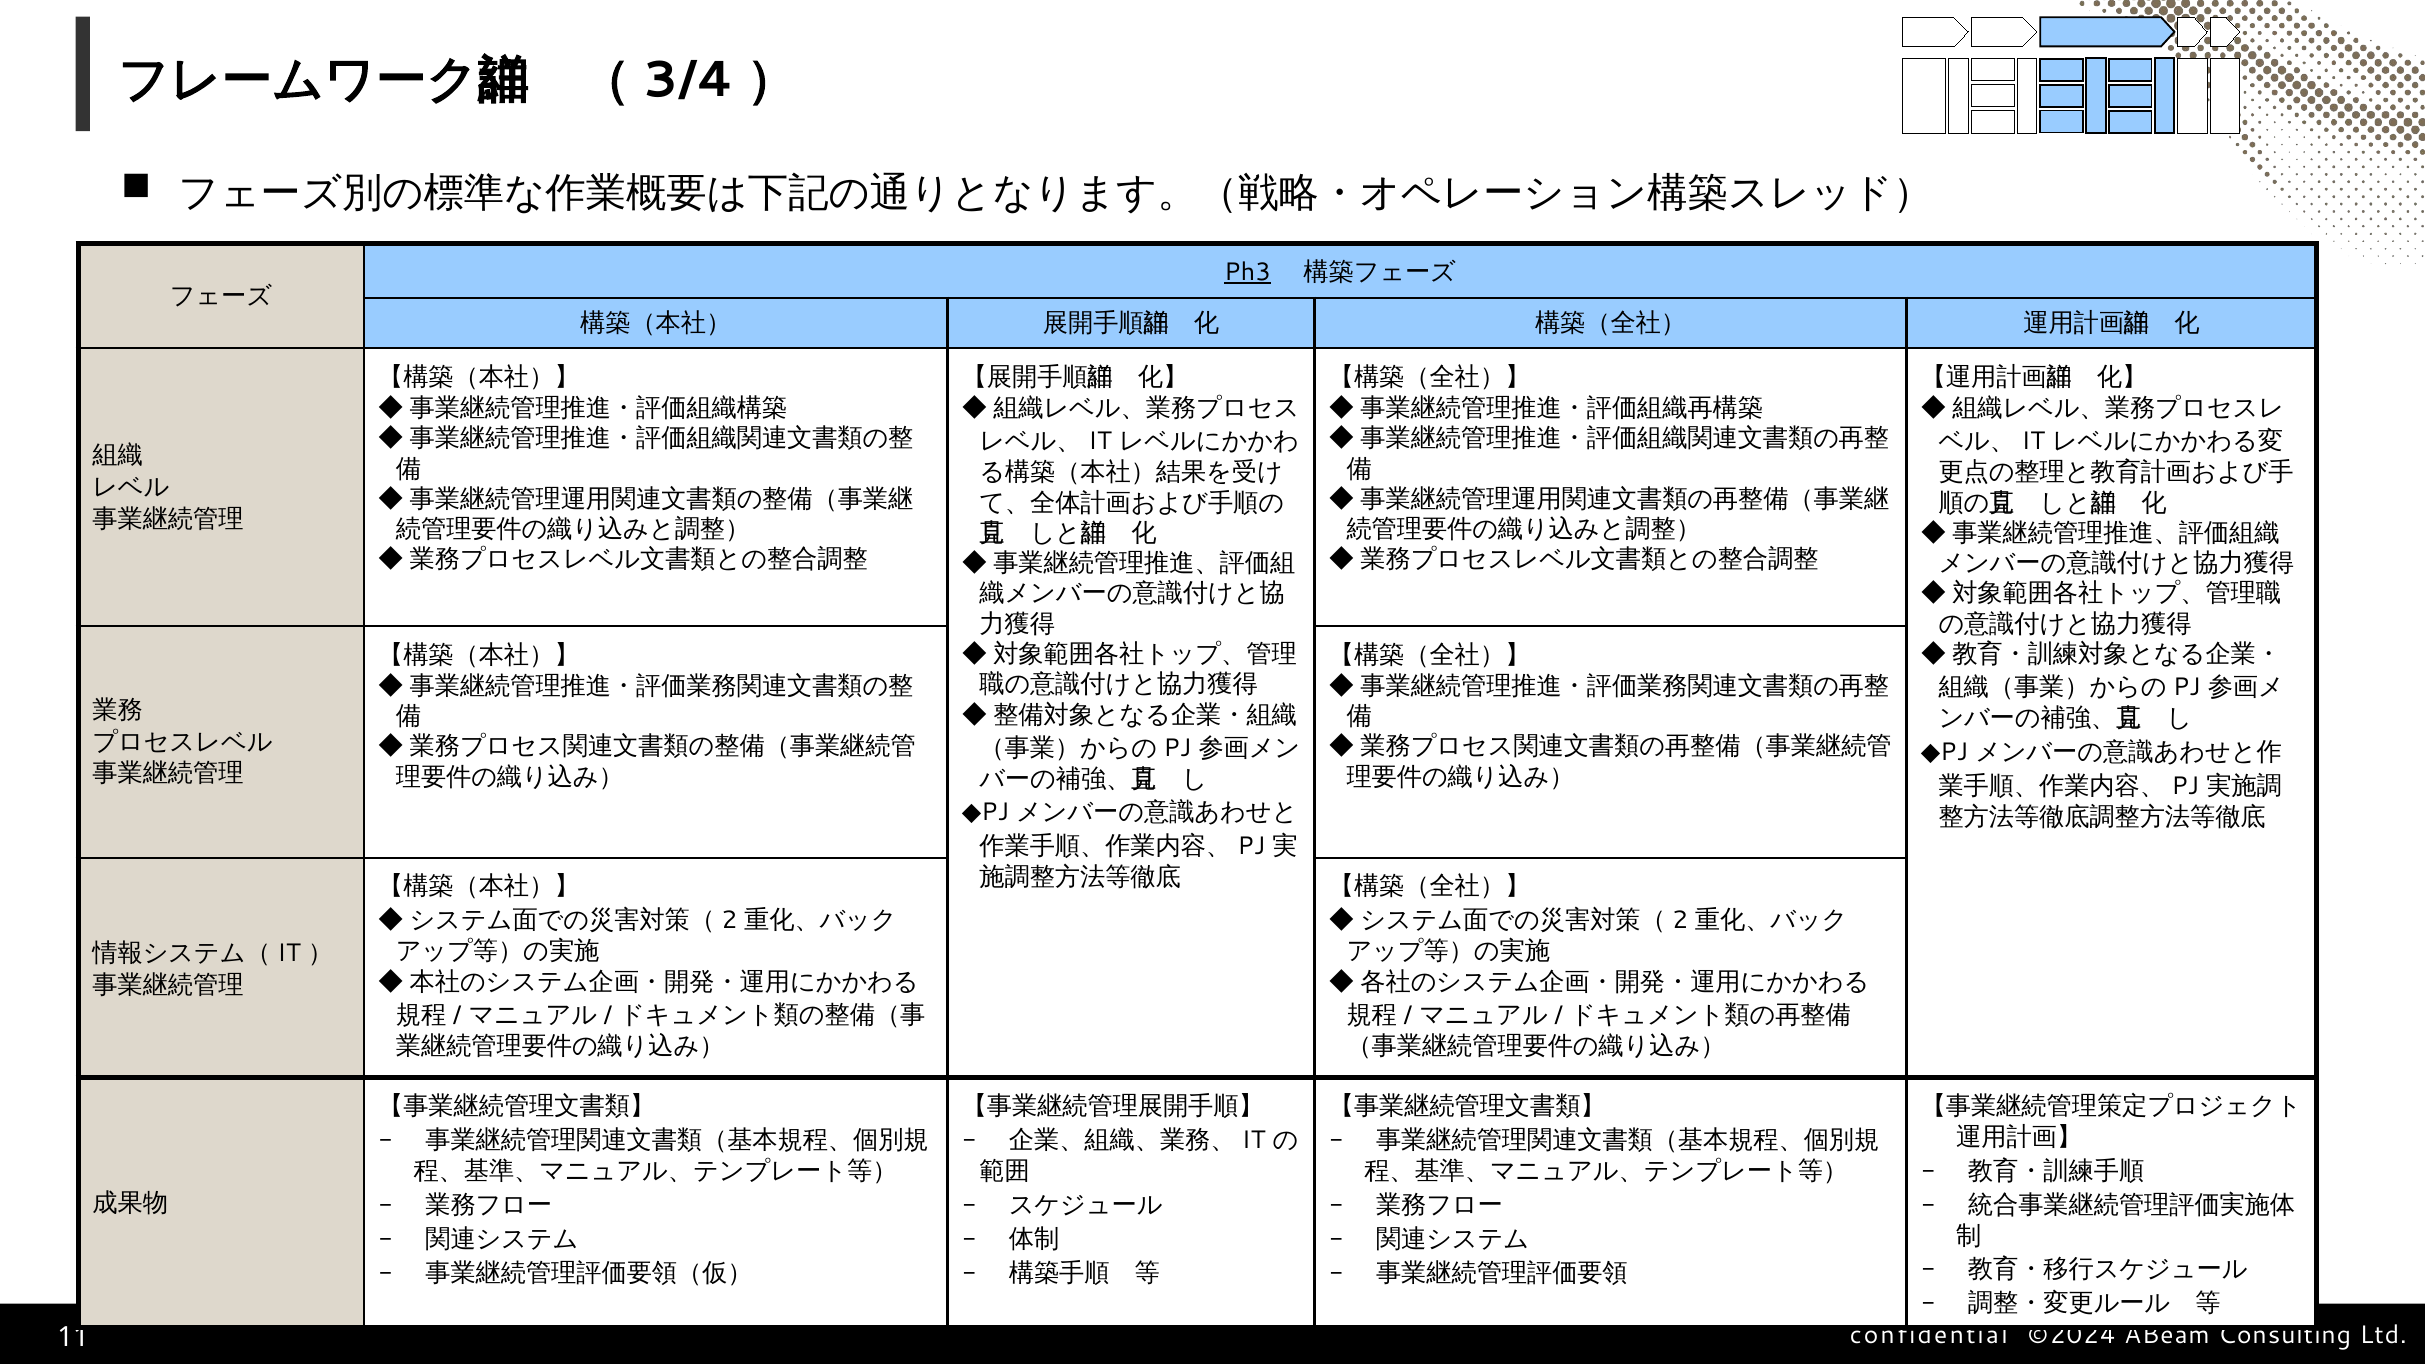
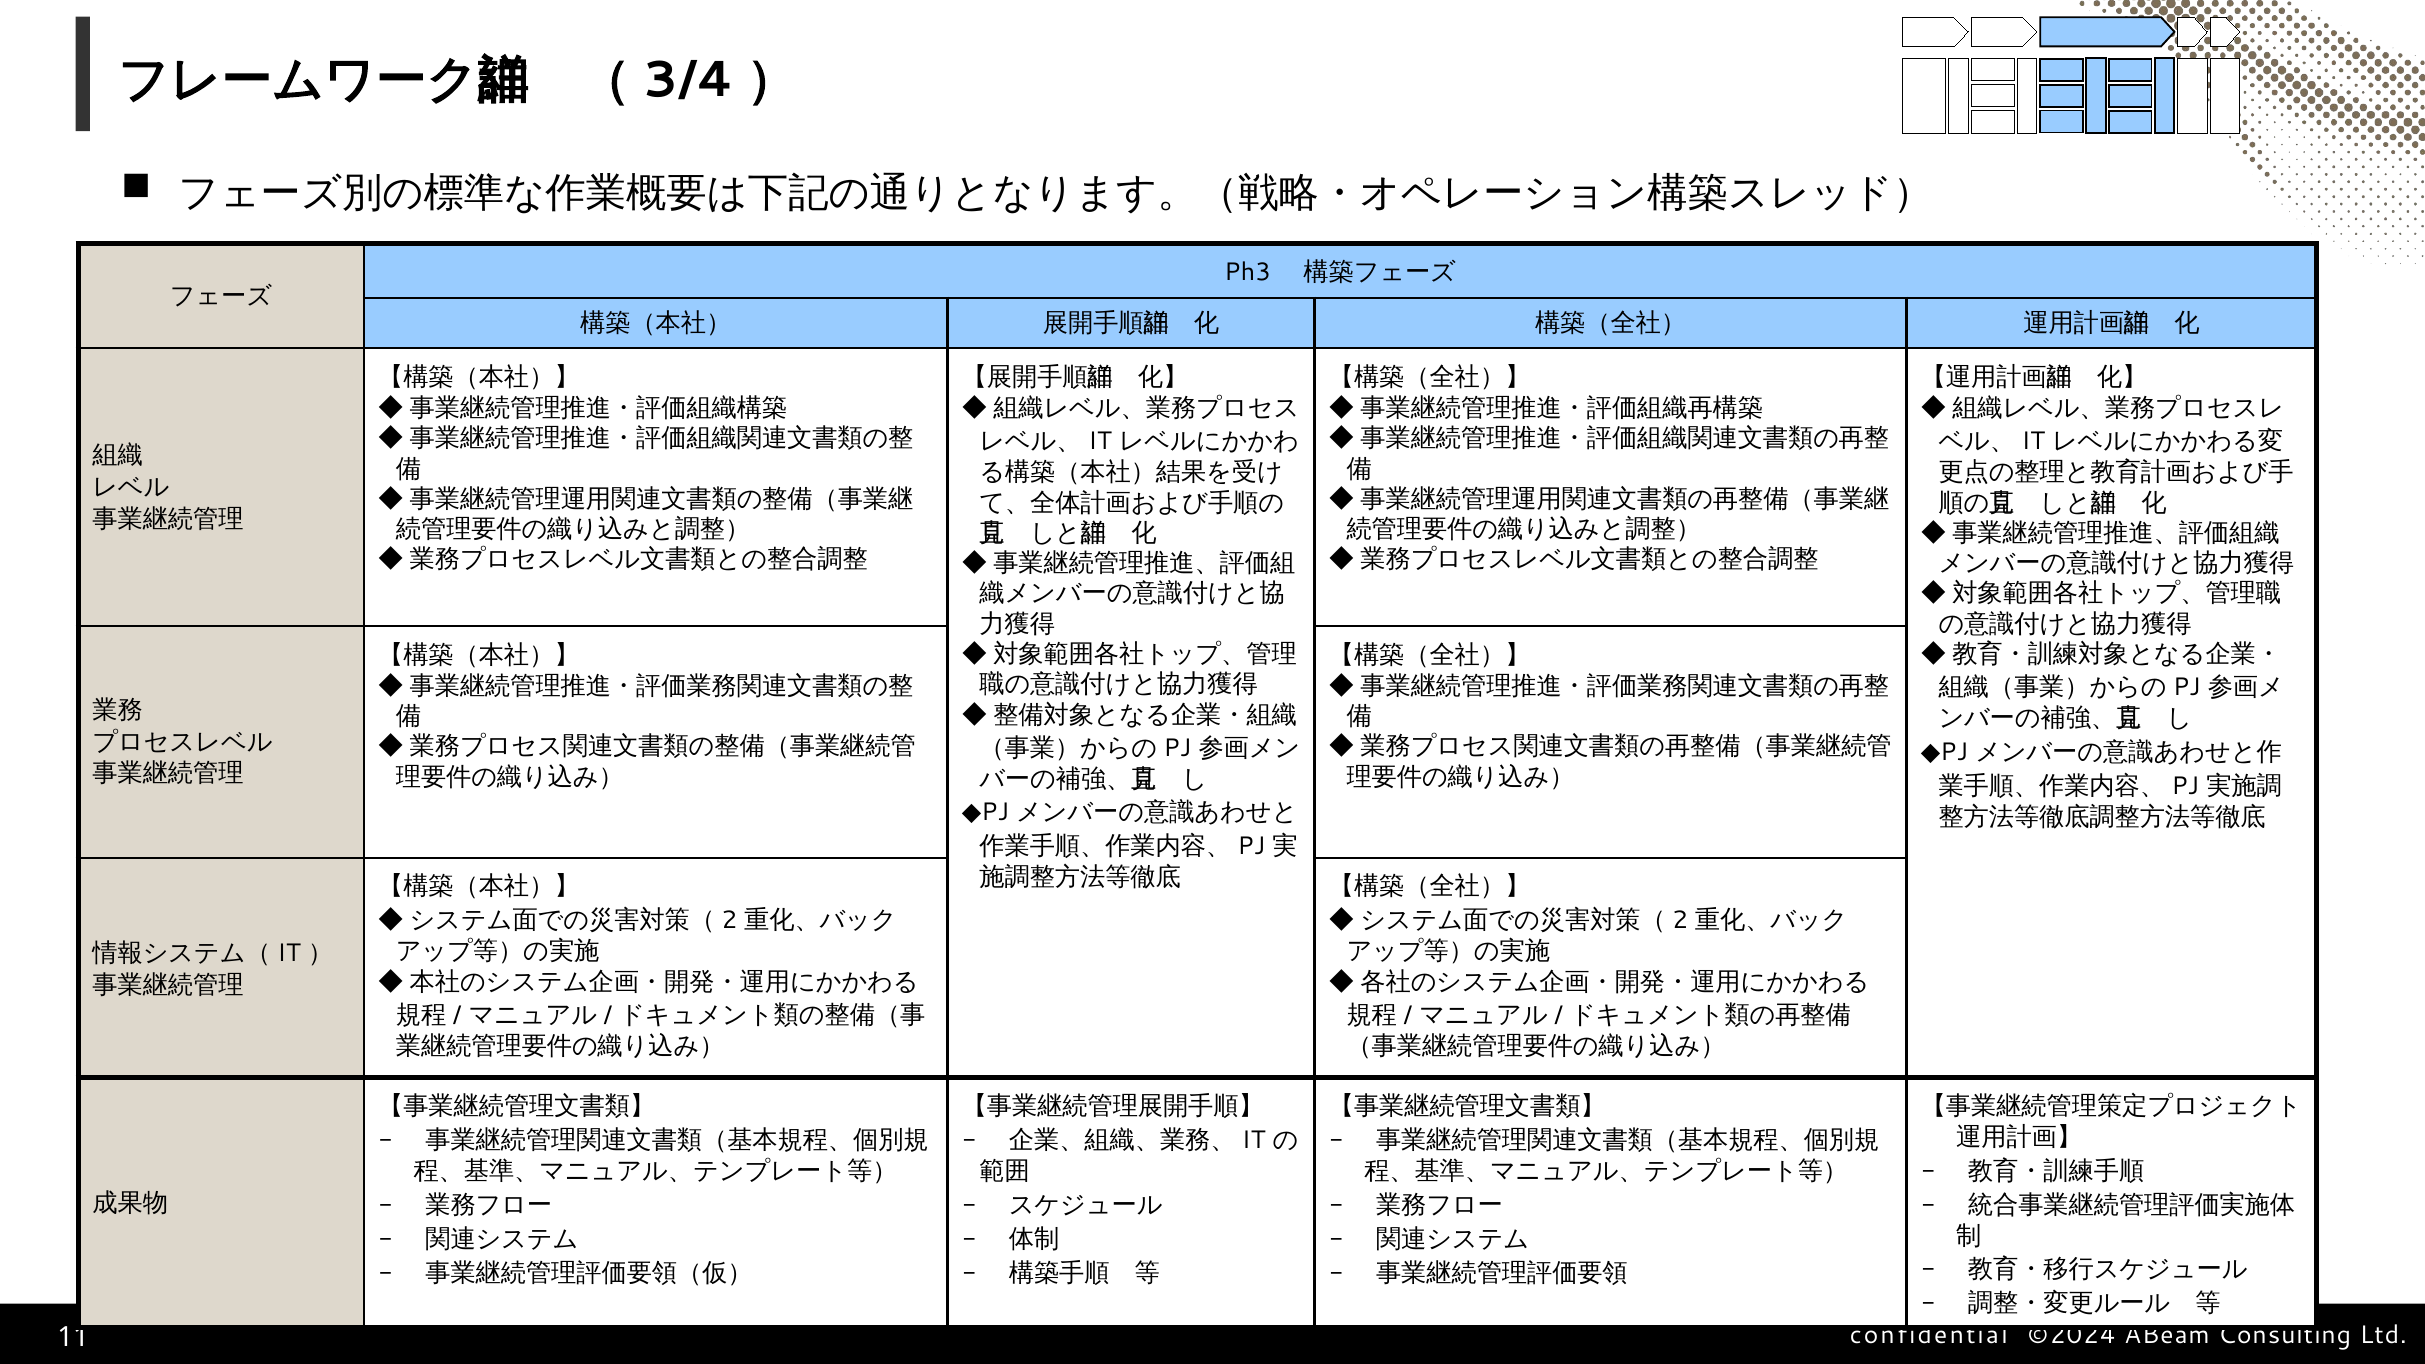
Ph3 underline: present -> none
